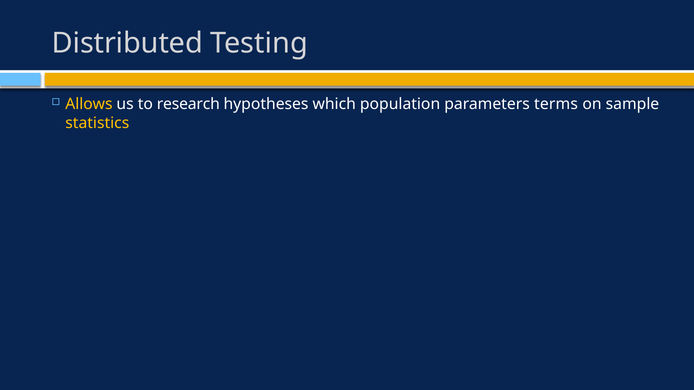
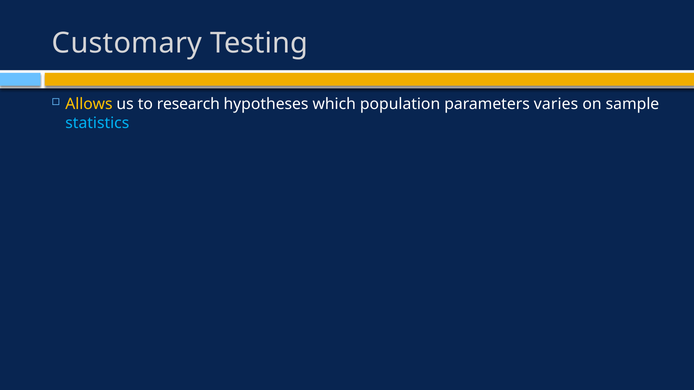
Distributed: Distributed -> Customary
terms: terms -> varies
statistics colour: yellow -> light blue
